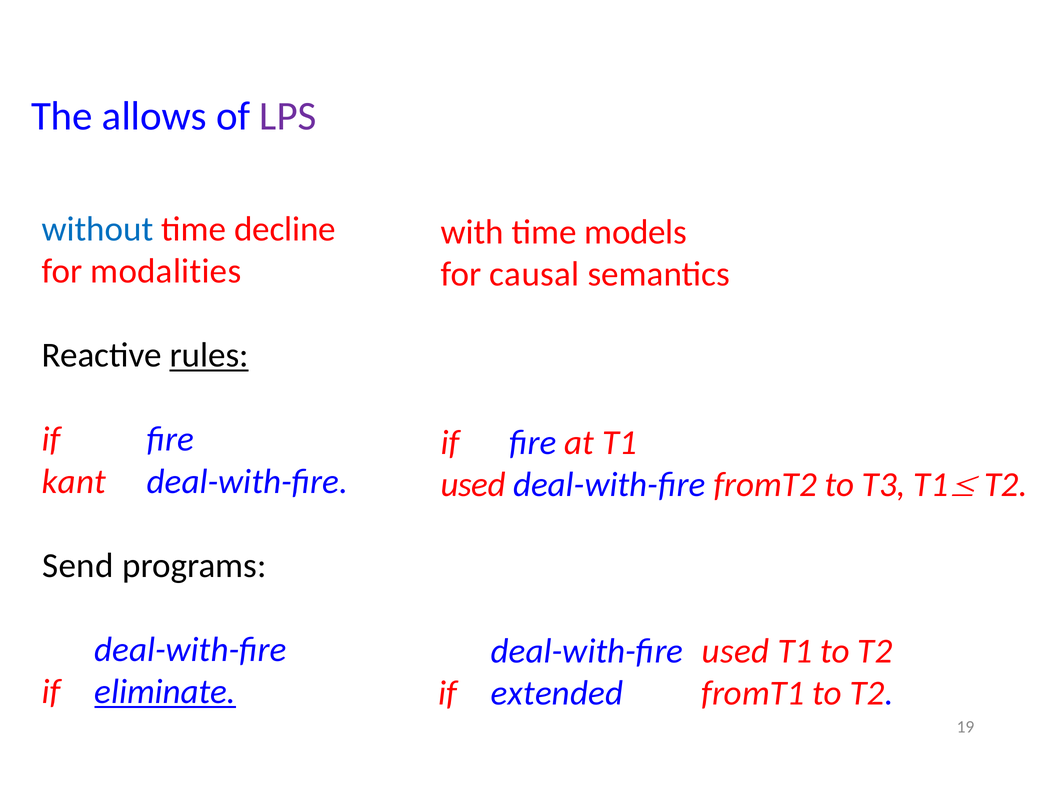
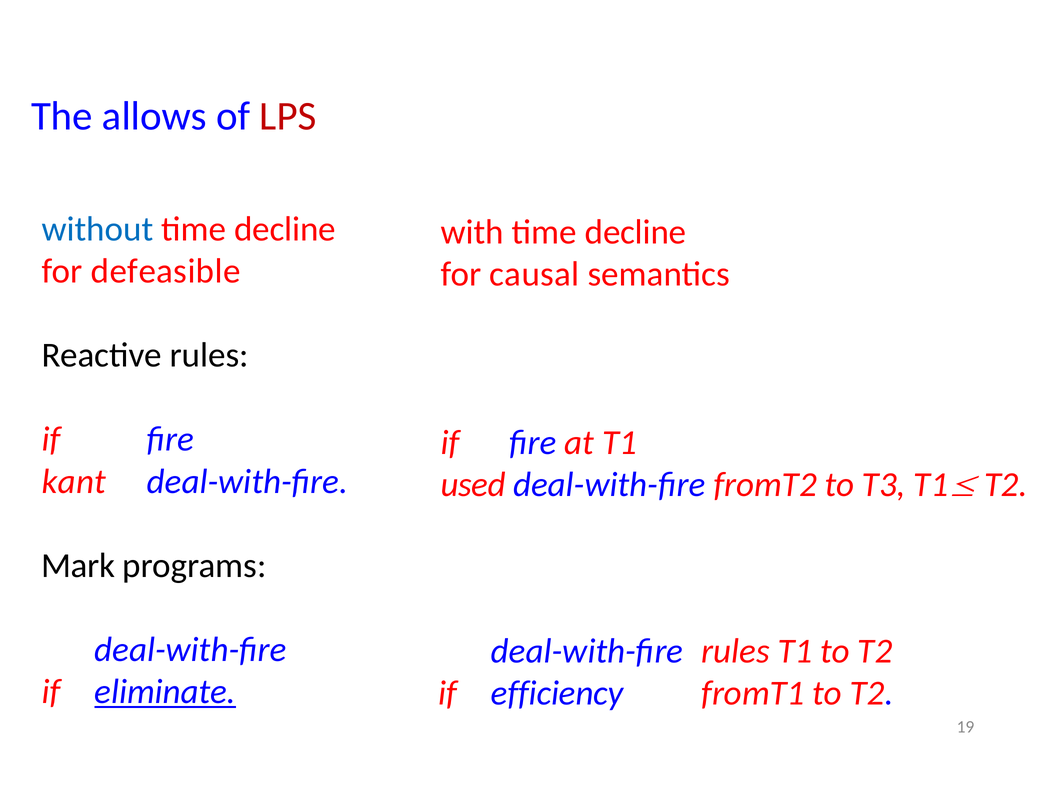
LPS colour: purple -> red
with time models: models -> decline
modalities: modalities -> defeasible
rules at (209, 355) underline: present -> none
Send: Send -> Mark
deal-with-fire used: used -> rules
extended: extended -> efficiency
